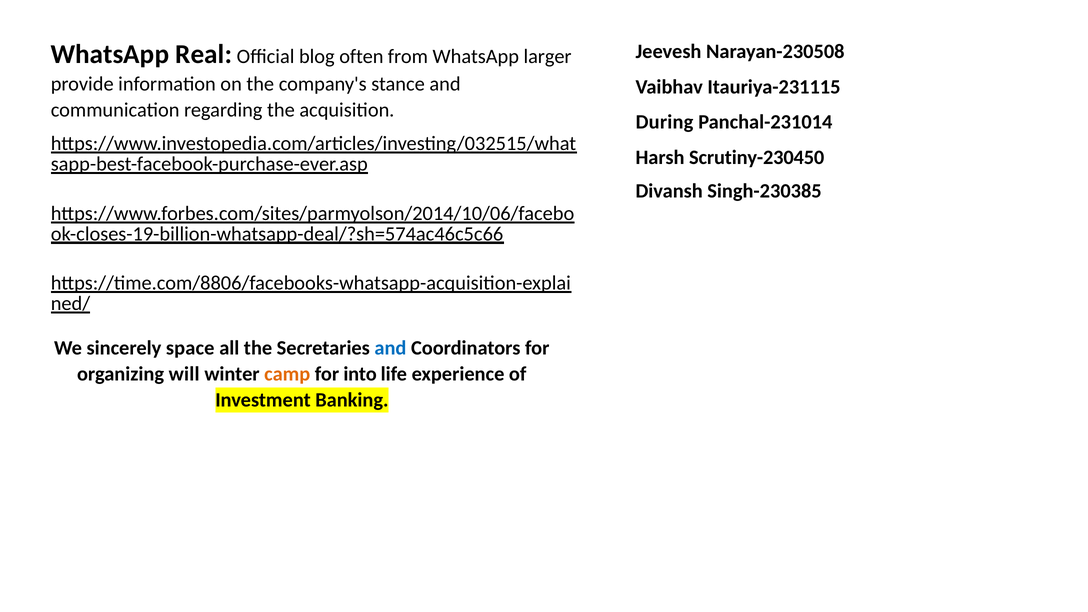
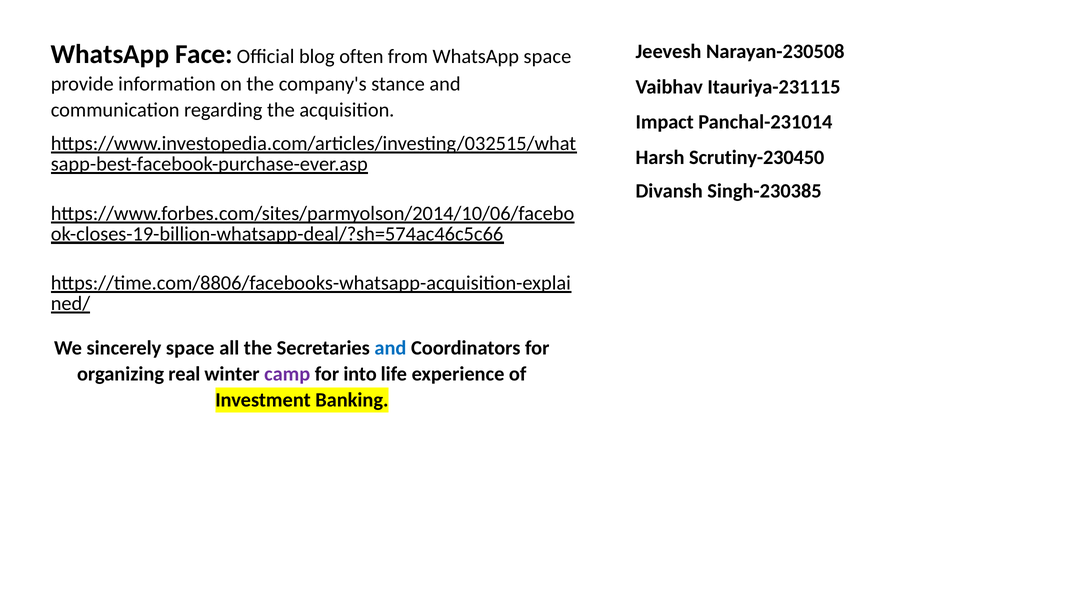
Real: Real -> Face
WhatsApp larger: larger -> space
During: During -> Impact
will: will -> real
camp colour: orange -> purple
